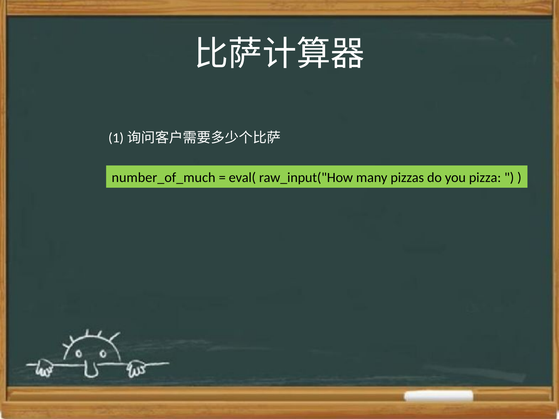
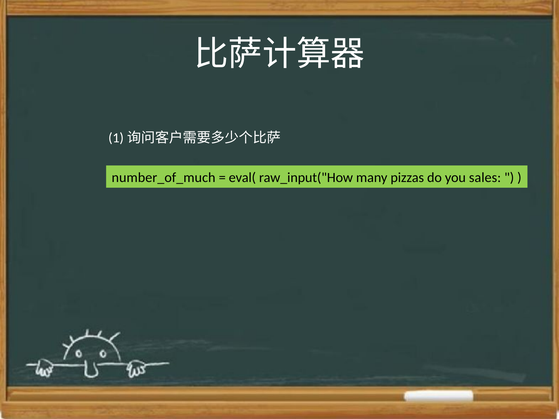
pizza: pizza -> sales
